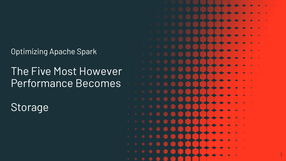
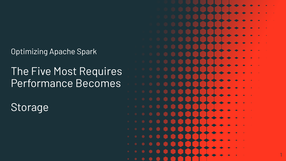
However: However -> Requires
